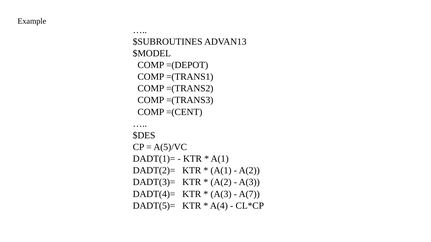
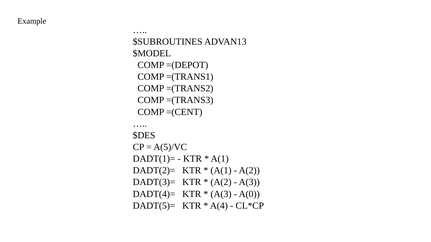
A(7: A(7 -> A(0
